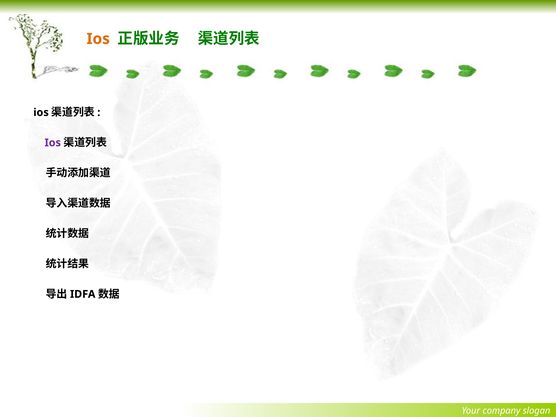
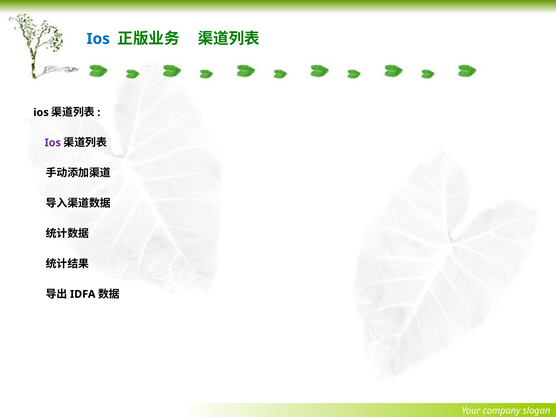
Ios at (98, 39) colour: orange -> blue
